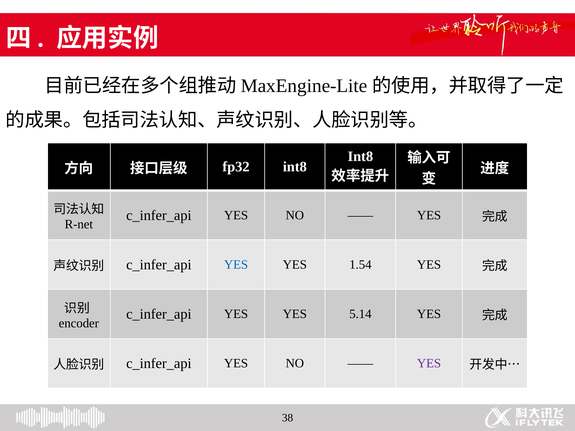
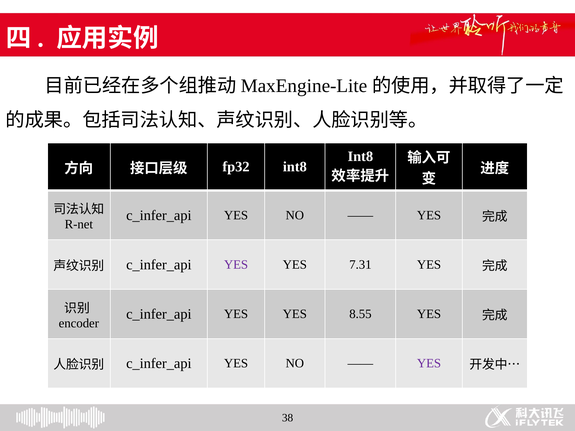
YES at (236, 265) colour: blue -> purple
1.54: 1.54 -> 7.31
5.14: 5.14 -> 8.55
